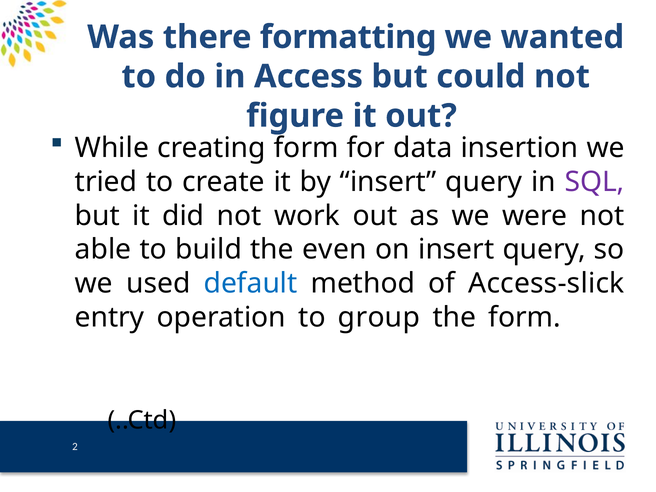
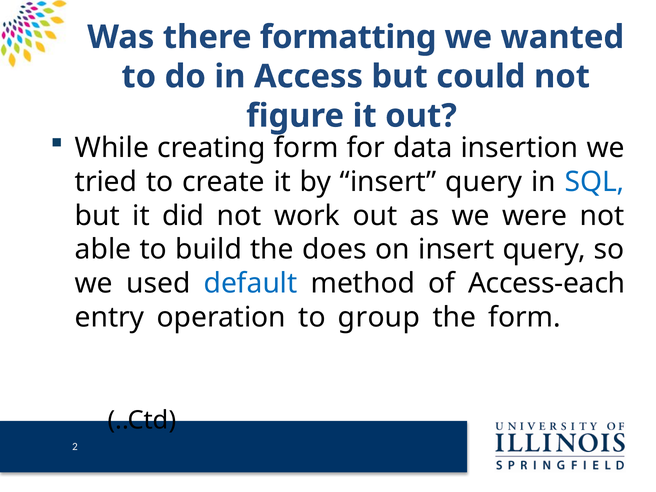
SQL colour: purple -> blue
even: even -> does
Access-slick: Access-slick -> Access-each
